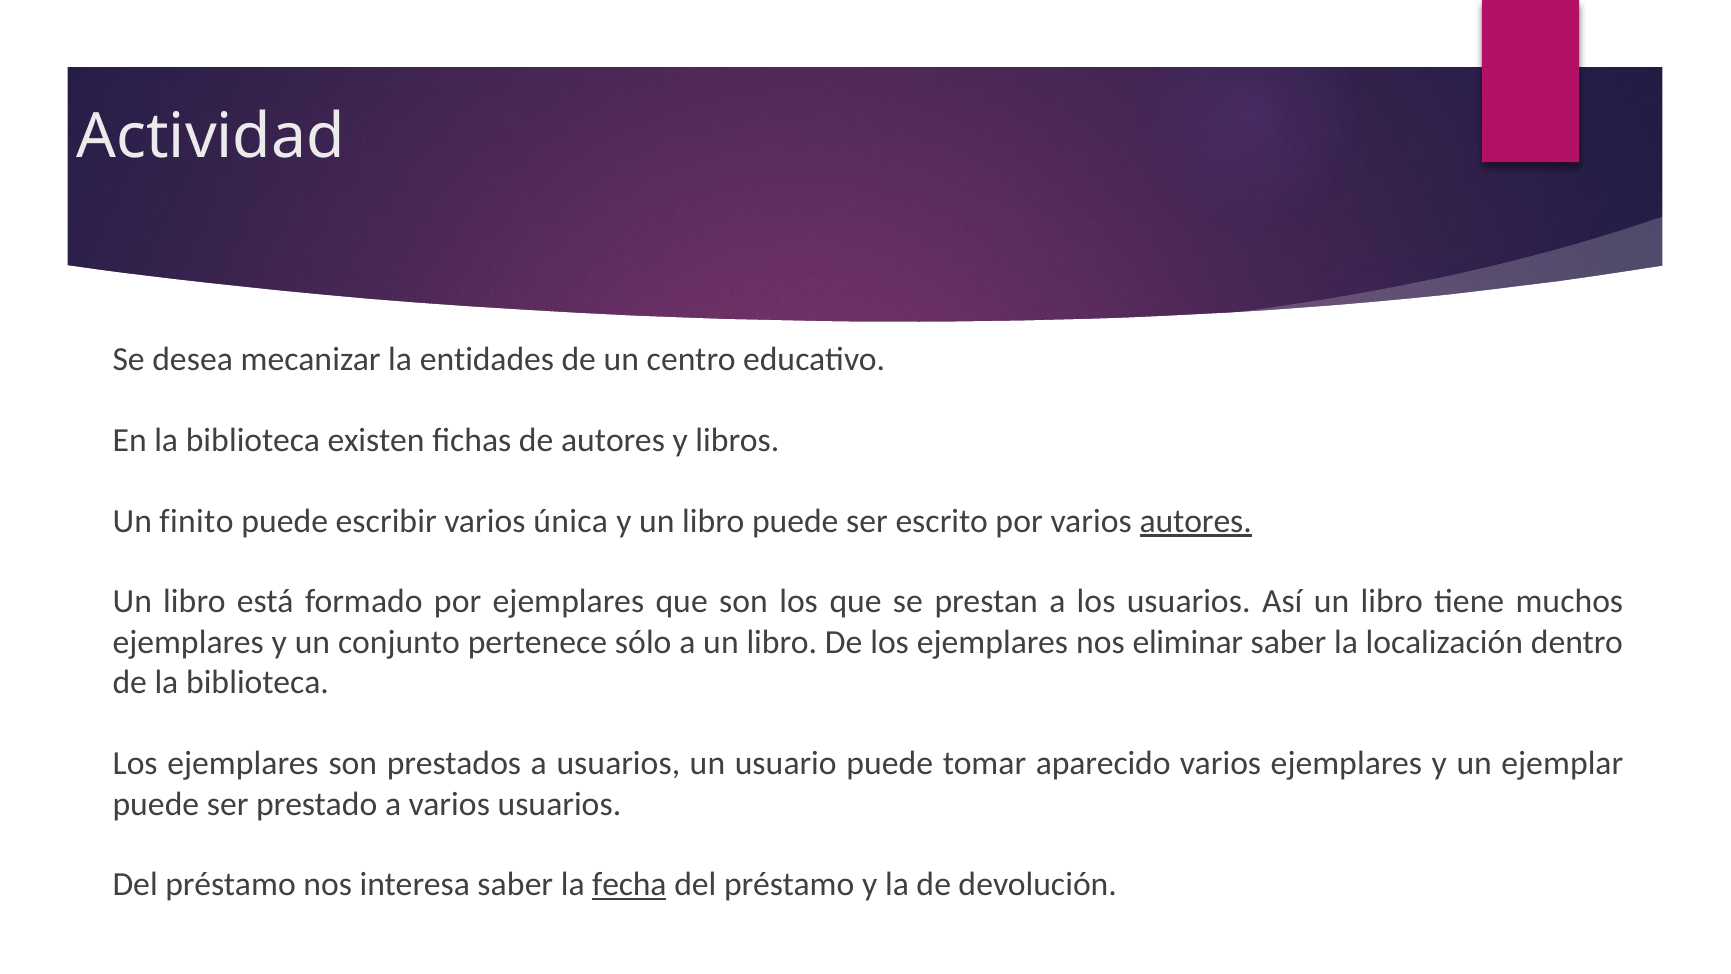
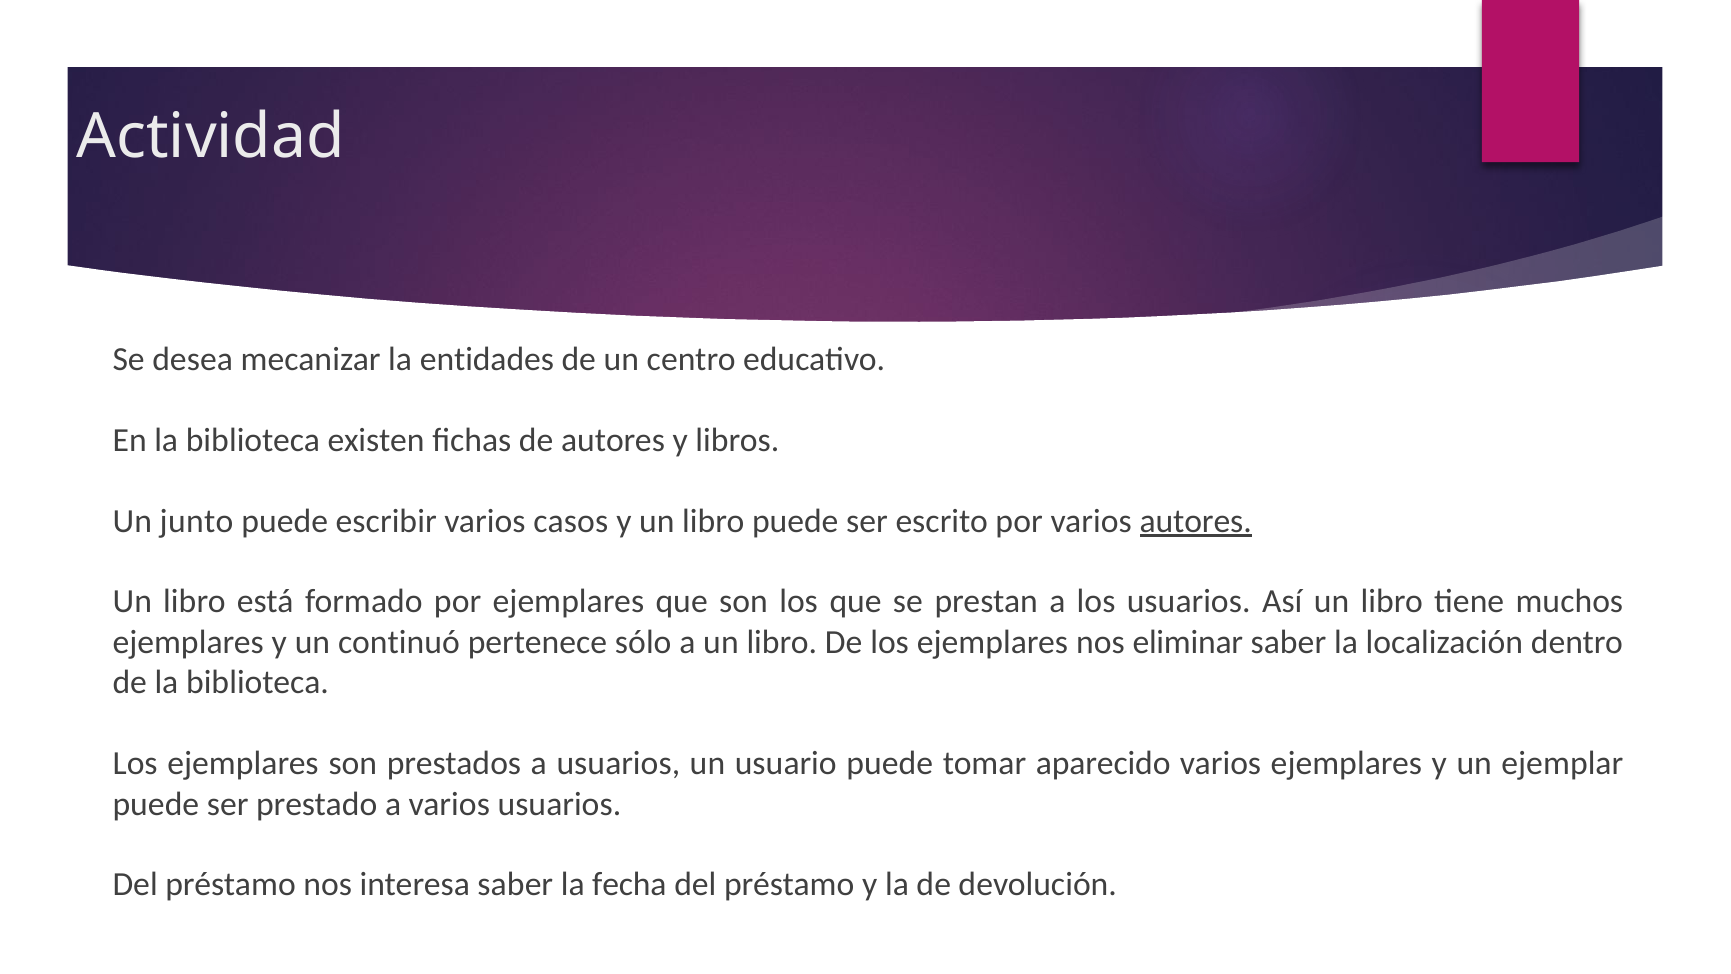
finito: finito -> junto
única: única -> casos
conjunto: conjunto -> continuó
fecha underline: present -> none
